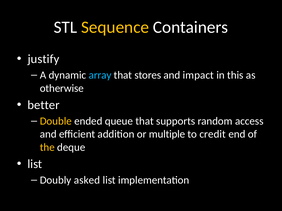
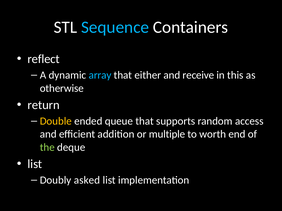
Sequence colour: yellow -> light blue
justify: justify -> reflect
stores: stores -> either
impact: impact -> receive
better: better -> return
credit: credit -> worth
the colour: yellow -> light green
